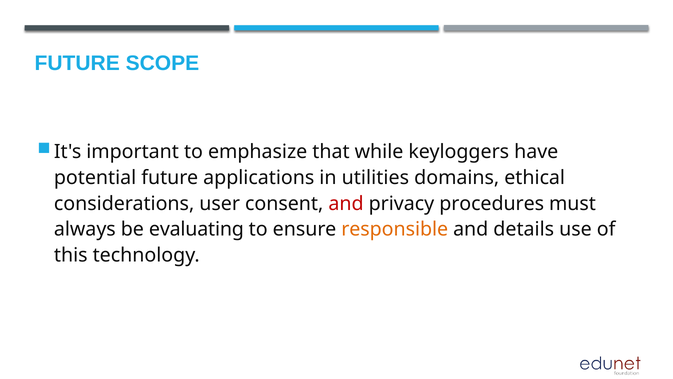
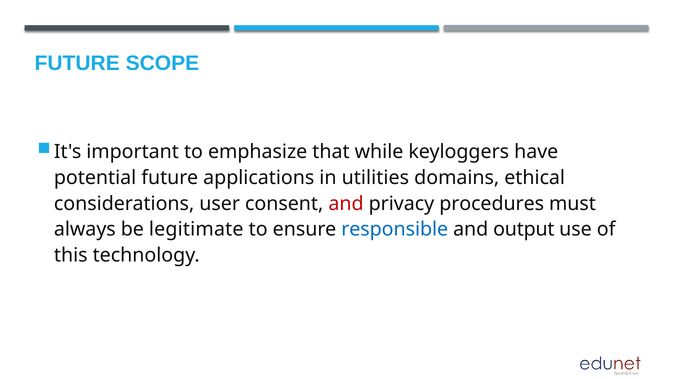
evaluating: evaluating -> legitimate
responsible colour: orange -> blue
details: details -> output
